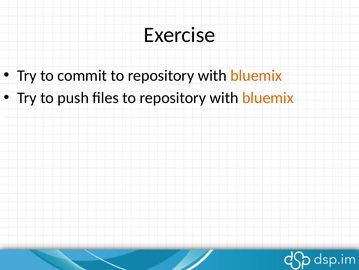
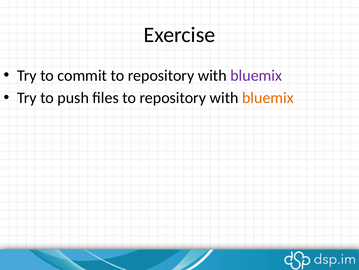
bluemix at (256, 75) colour: orange -> purple
